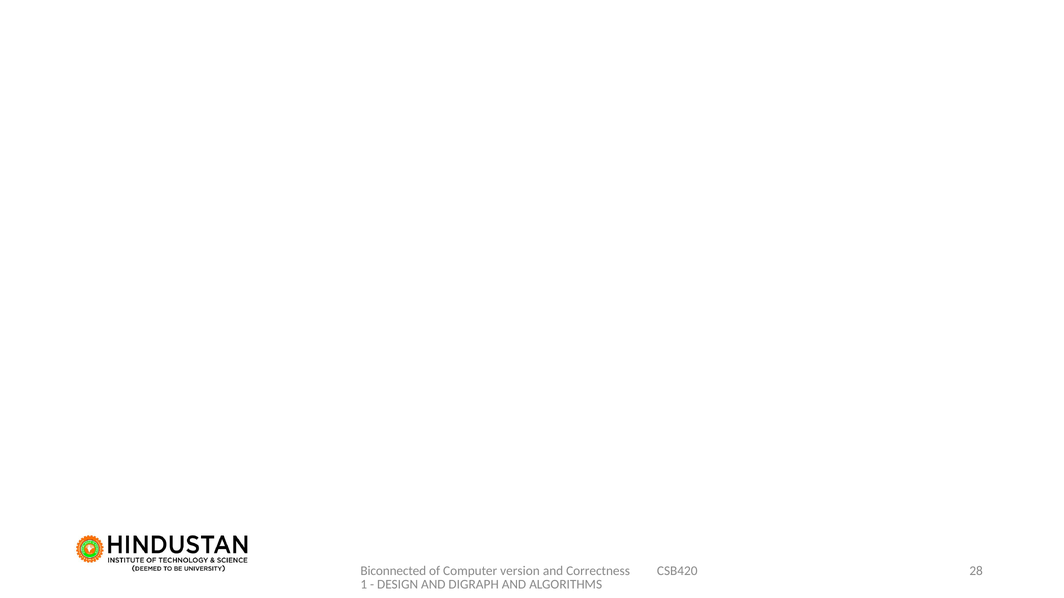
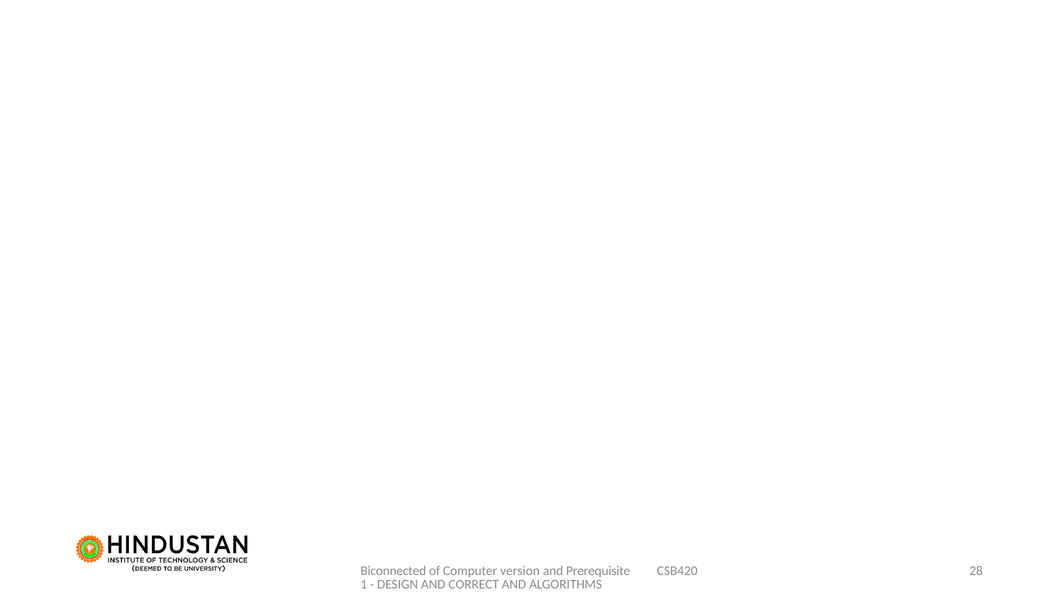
Correctness: Correctness -> Prerequisite
DIGRAPH: DIGRAPH -> CORRECT
